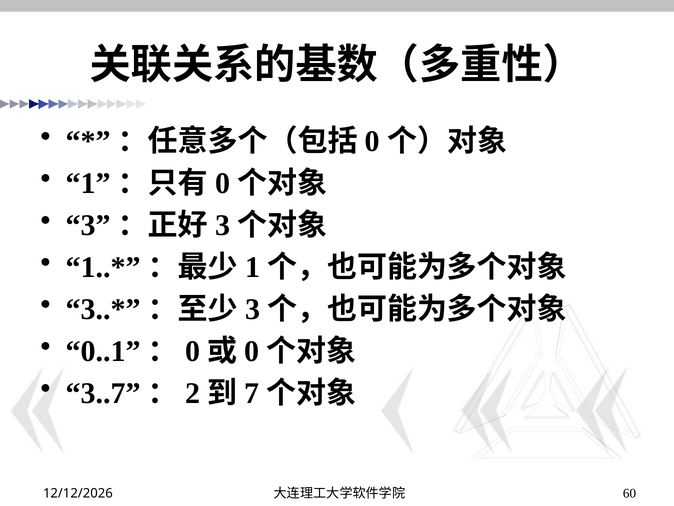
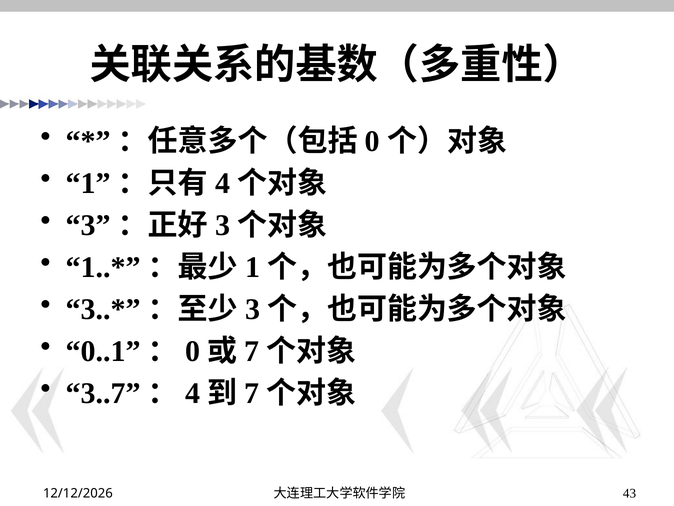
0 at (223, 183): 0 -> 4
0 at (252, 351): 0 -> 7
2 at (193, 393): 2 -> 4
60: 60 -> 43
